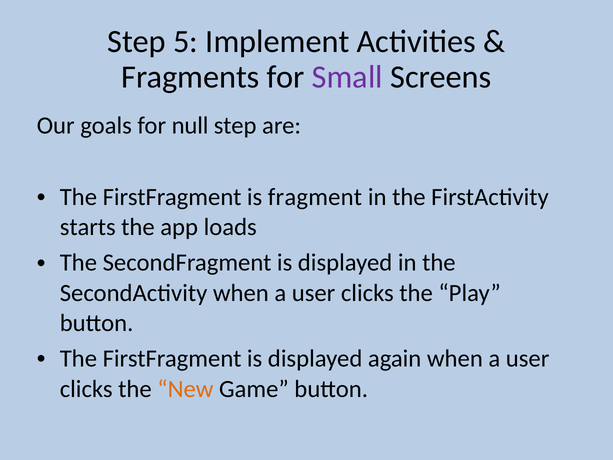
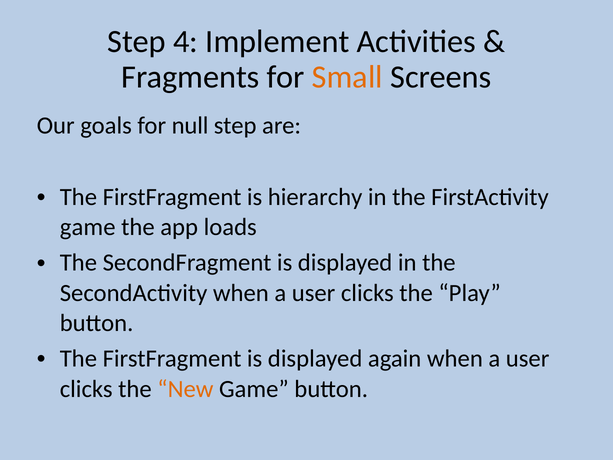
5: 5 -> 4
Small colour: purple -> orange
fragment: fragment -> hierarchy
starts at (88, 227): starts -> game
